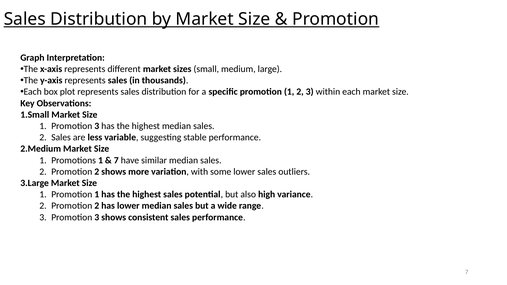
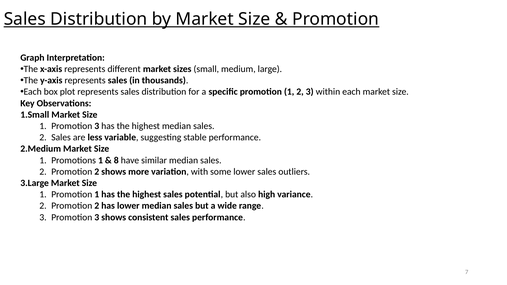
7 at (116, 160): 7 -> 8
